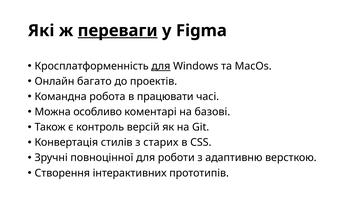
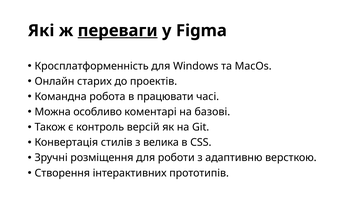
для at (161, 66) underline: present -> none
багато: багато -> старих
старих: старих -> велика
повноцінної: повноцінної -> розміщення
